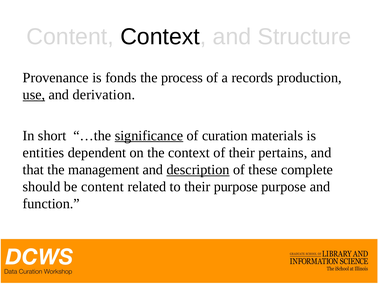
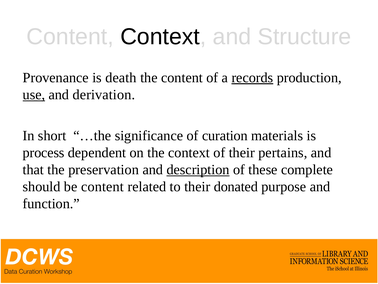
fonds: fonds -> death
the process: process -> content
records underline: none -> present
significance underline: present -> none
entities: entities -> process
management: management -> preservation
their purpose: purpose -> donated
